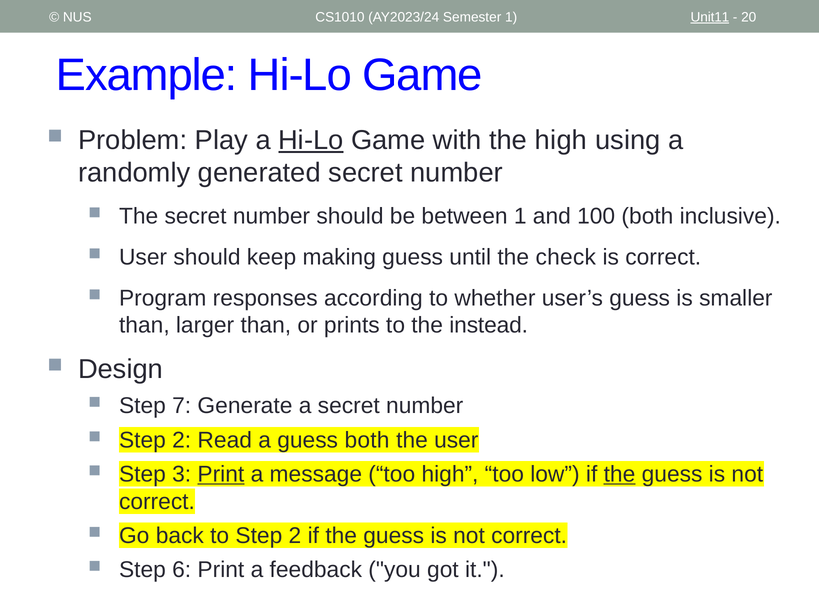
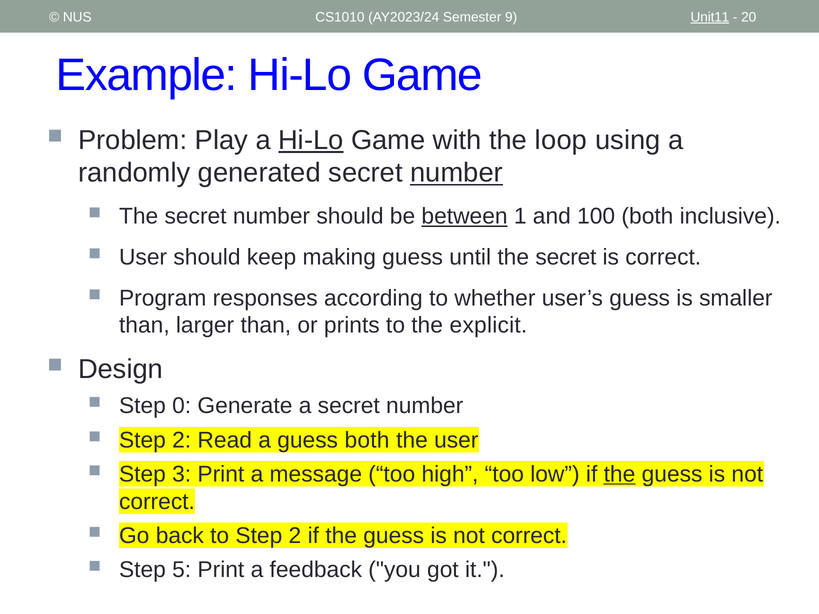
Semester 1: 1 -> 9
the high: high -> loop
number at (457, 173) underline: none -> present
between underline: none -> present
until the check: check -> secret
instead: instead -> explicit
7: 7 -> 0
Print at (221, 474) underline: present -> none
6: 6 -> 5
